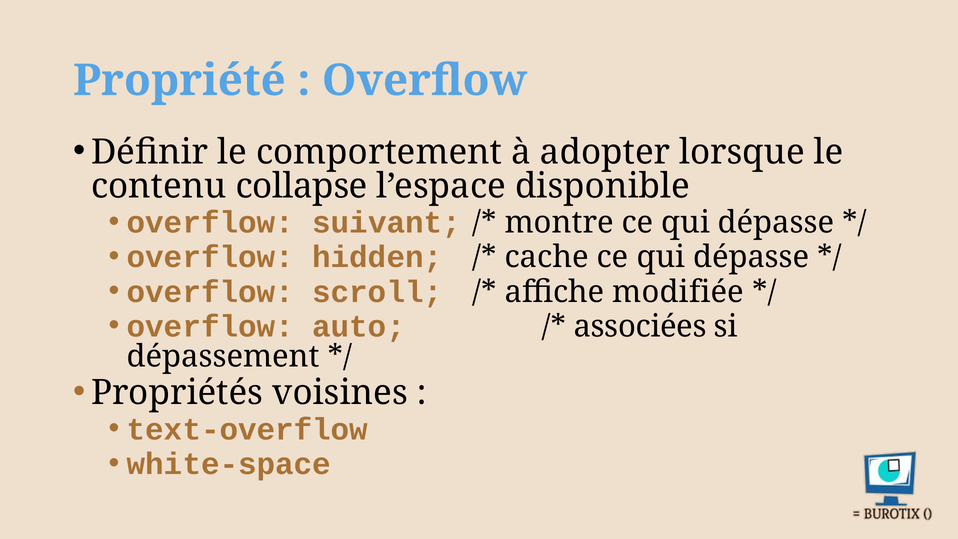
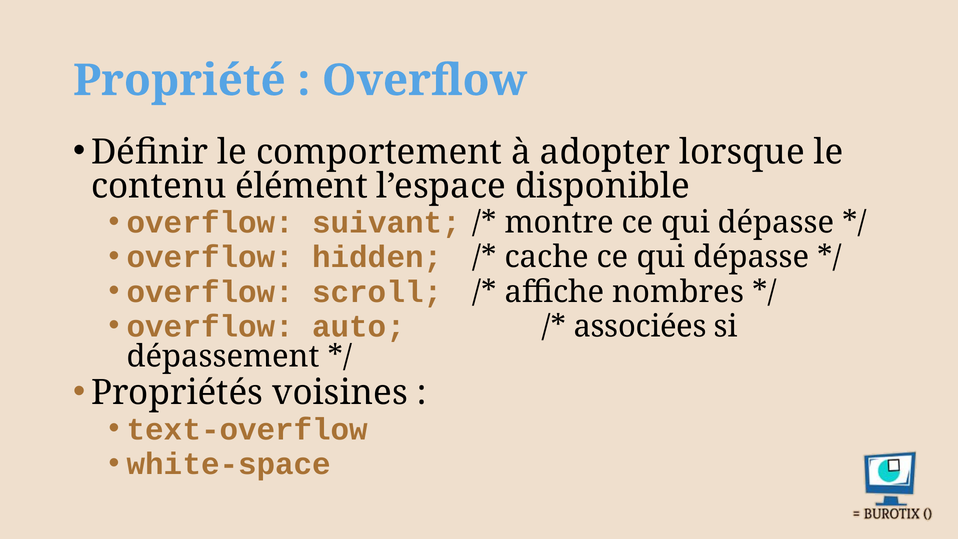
collapse: collapse -> élément
modifiée: modifiée -> nombres
